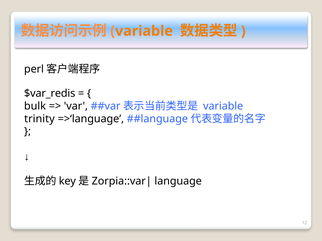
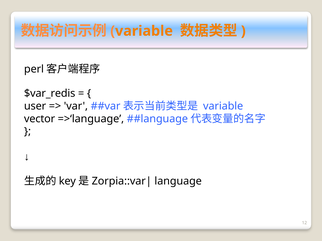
bulk: bulk -> user
trinity: trinity -> vector
